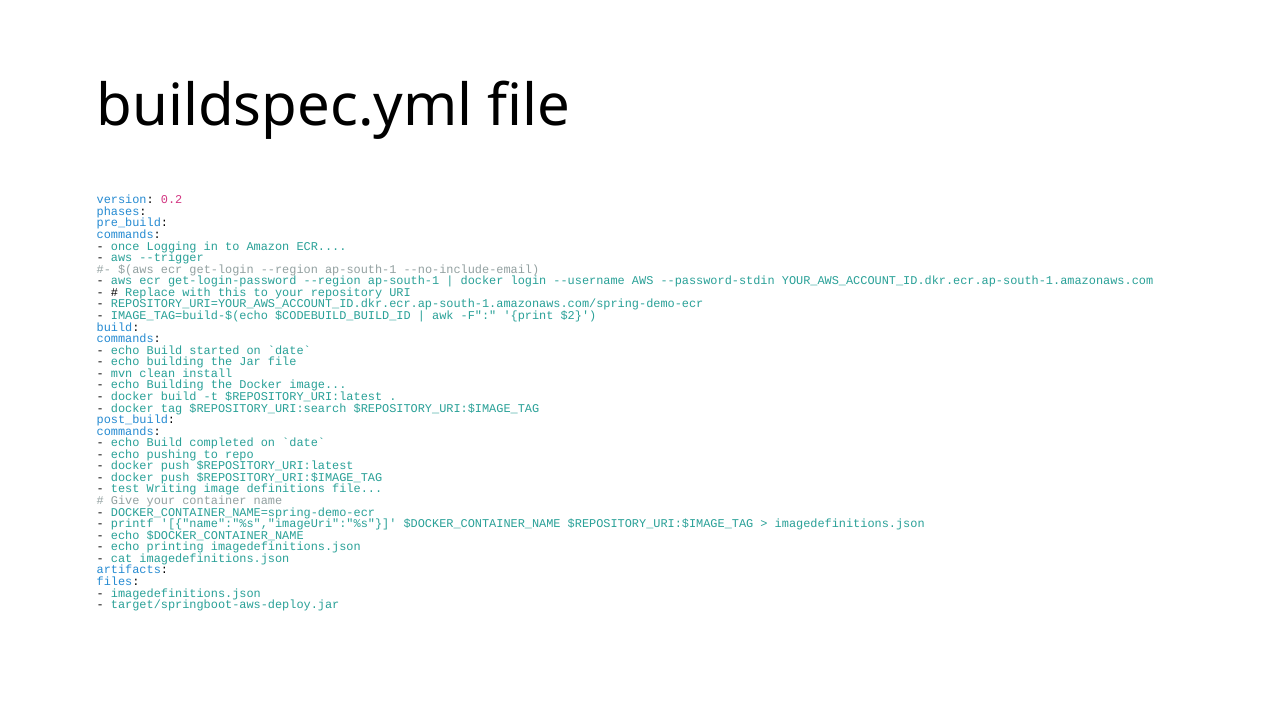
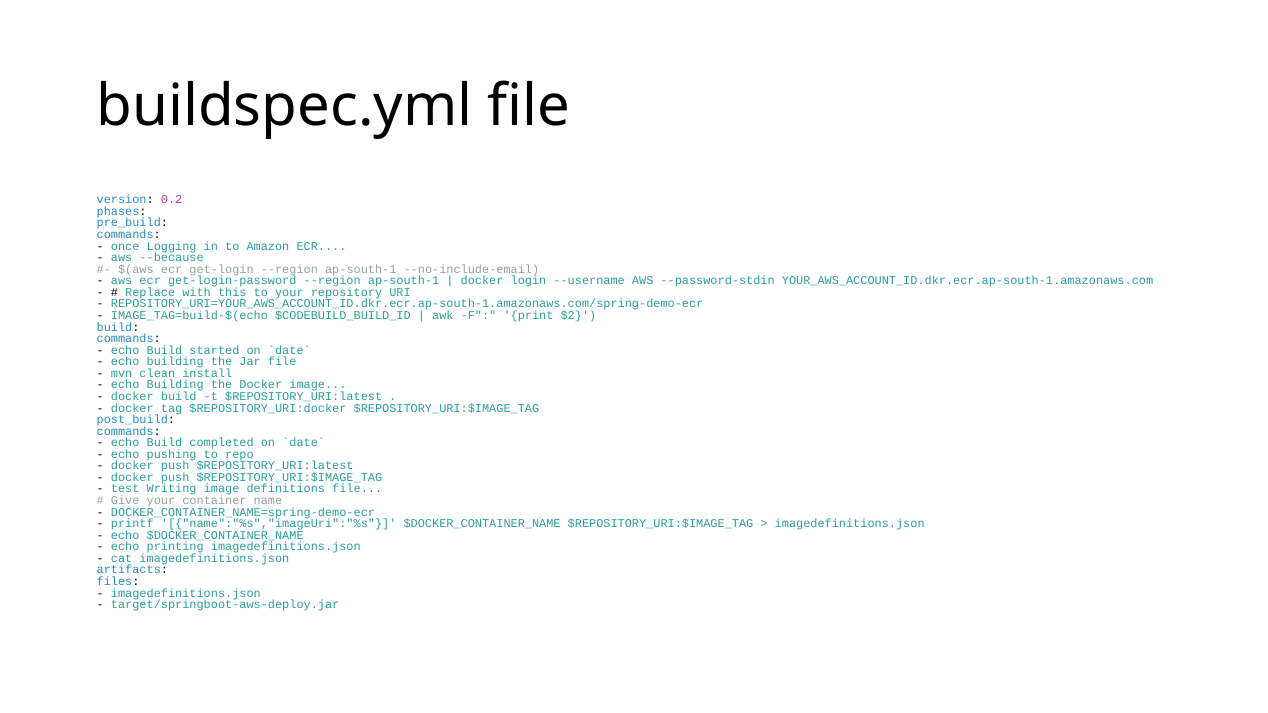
--trigger: --trigger -> --because
$REPOSITORY_URI:search: $REPOSITORY_URI:search -> $REPOSITORY_URI:docker
